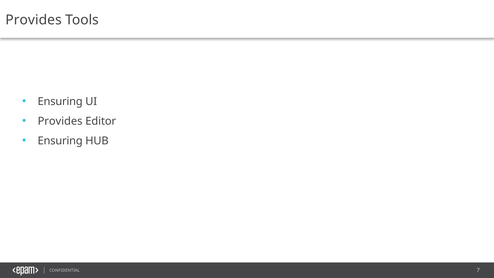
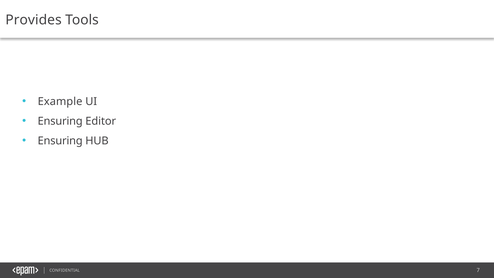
Ensuring at (60, 101): Ensuring -> Example
Provides at (60, 121): Provides -> Ensuring
